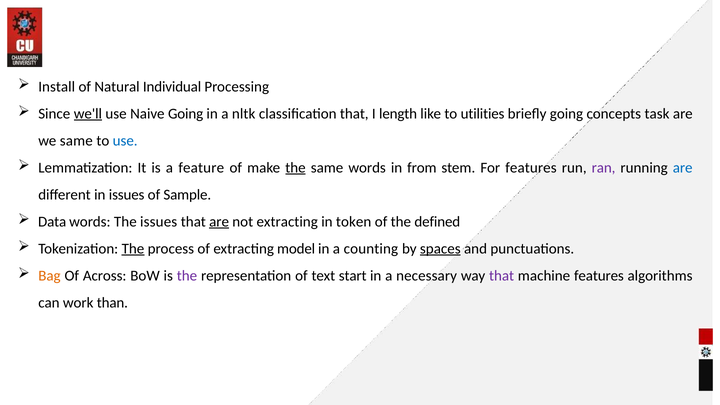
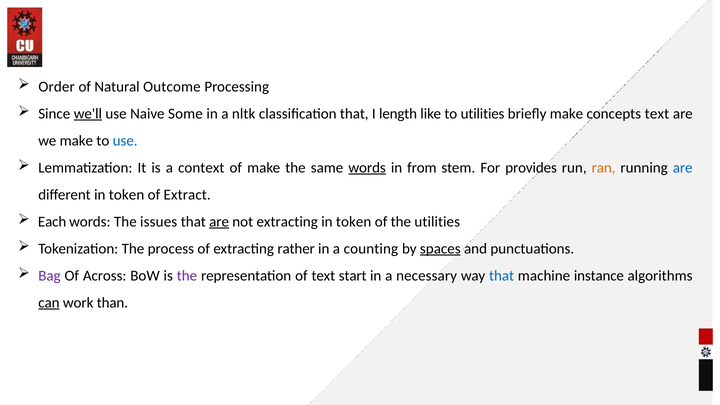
Install: Install -> Order
Individual: Individual -> Outcome
Naive Going: Going -> Some
briefly going: going -> make
concepts task: task -> text
we same: same -> make
feature: feature -> context
the at (296, 168) underline: present -> none
words at (367, 168) underline: none -> present
For features: features -> provides
ran colour: purple -> orange
different in issues: issues -> token
Sample: Sample -> Extract
Data: Data -> Each
the defined: defined -> utilities
The at (133, 249) underline: present -> none
model: model -> rather
Bag colour: orange -> purple
that at (502, 276) colour: purple -> blue
machine features: features -> instance
can underline: none -> present
